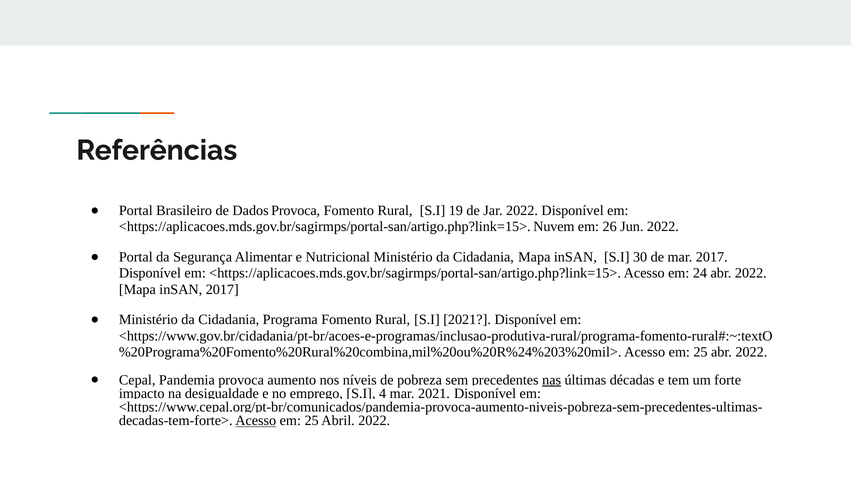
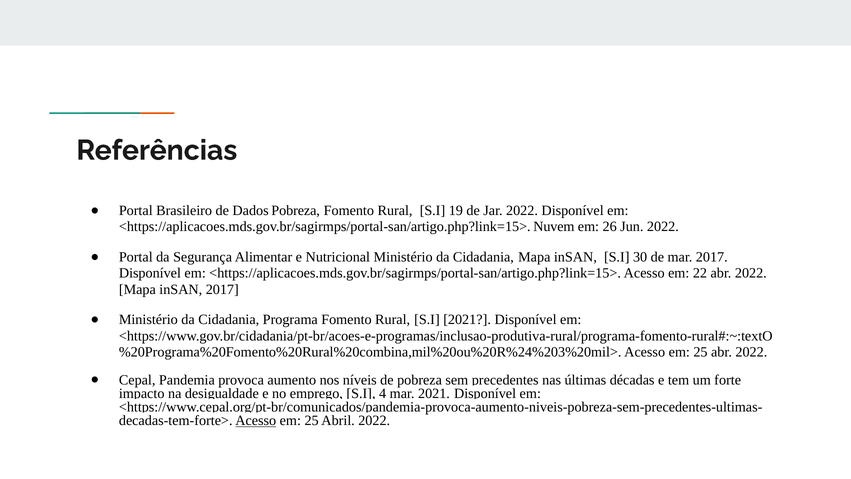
Dados Provoca: Provoca -> Pobreza
24: 24 -> 22
nas underline: present -> none
